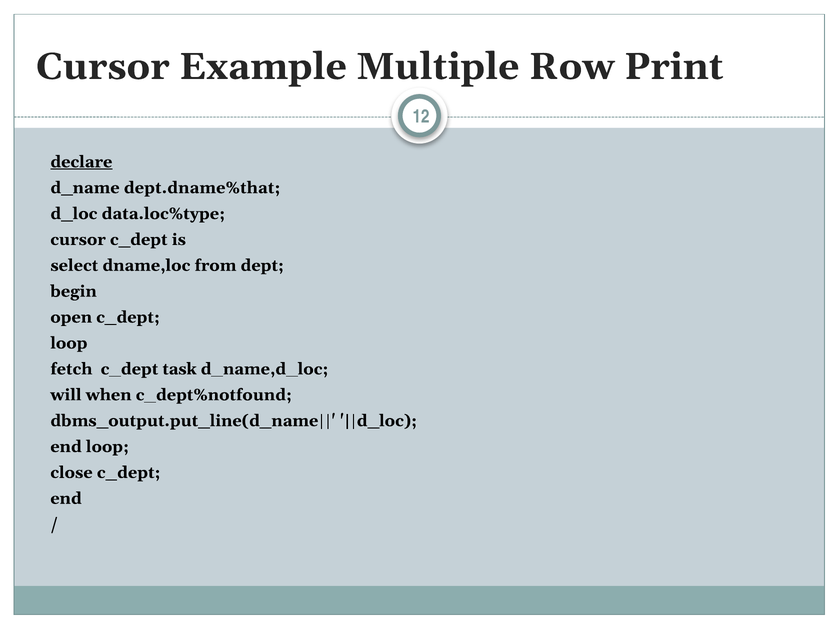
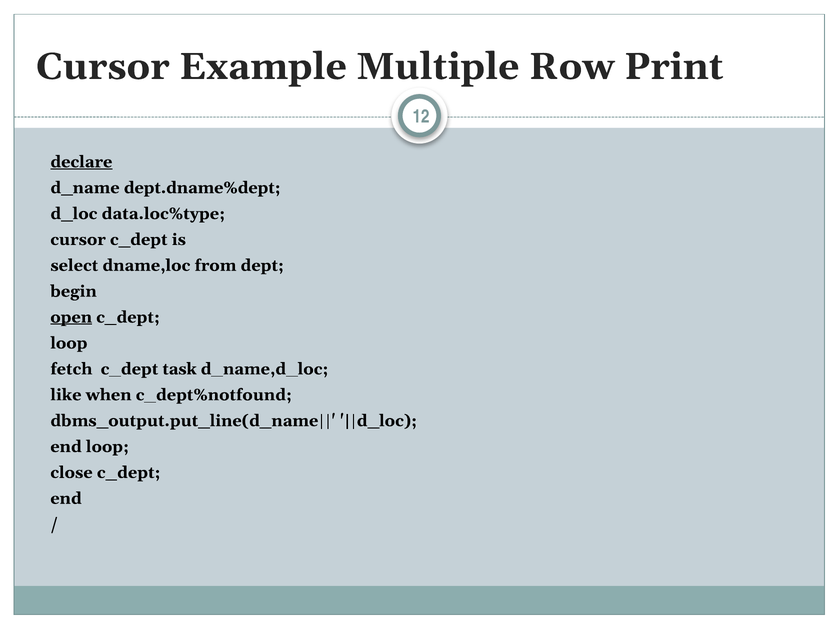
dept.dname%that: dept.dname%that -> dept.dname%dept
open underline: none -> present
will: will -> like
